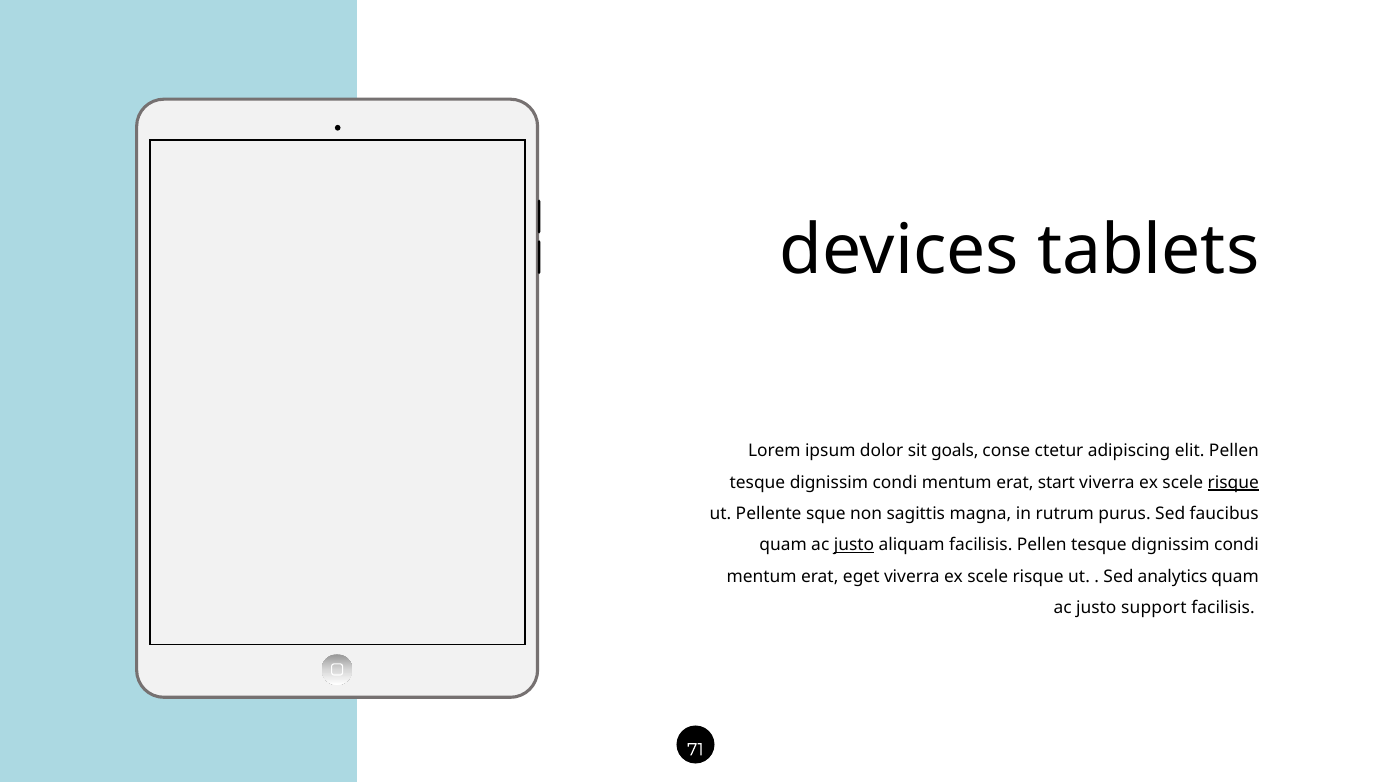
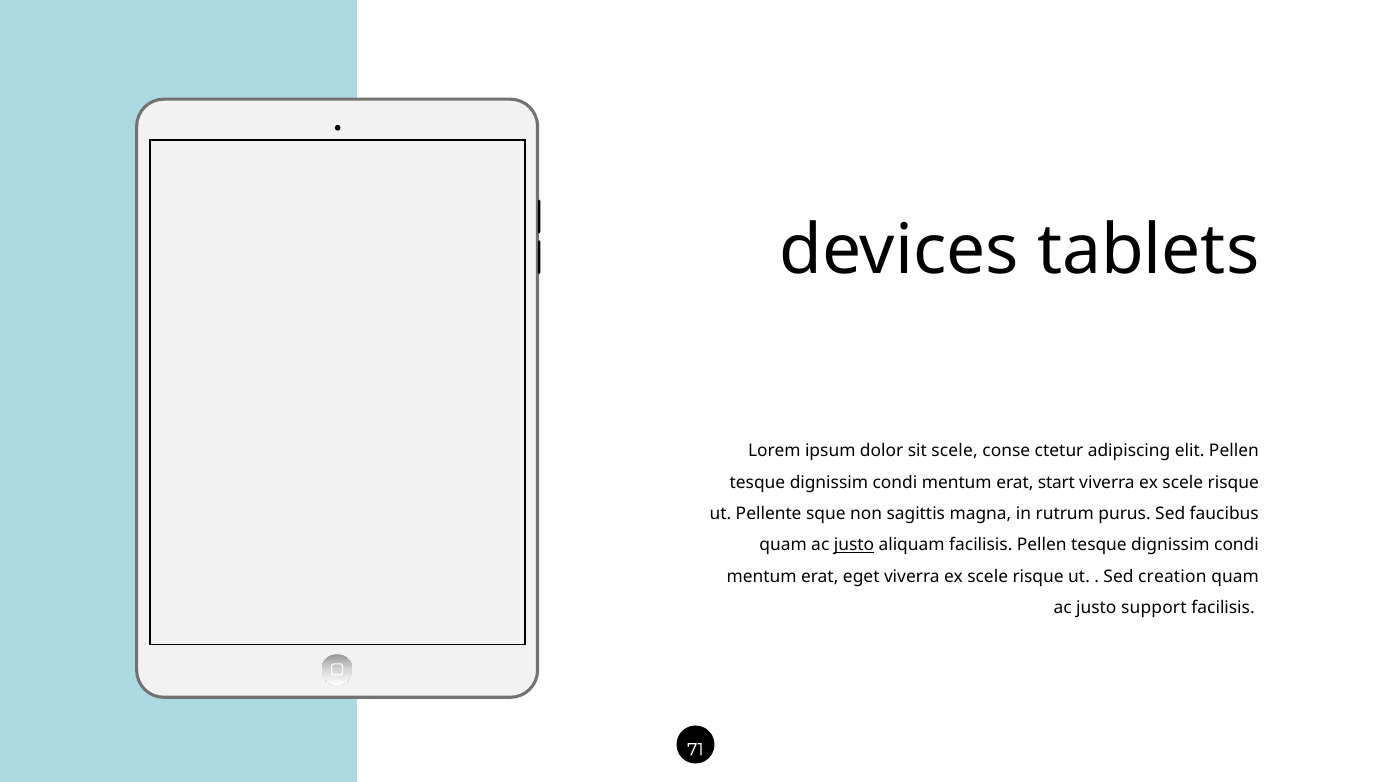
sit goals: goals -> scele
risque at (1233, 483) underline: present -> none
analytics: analytics -> creation
